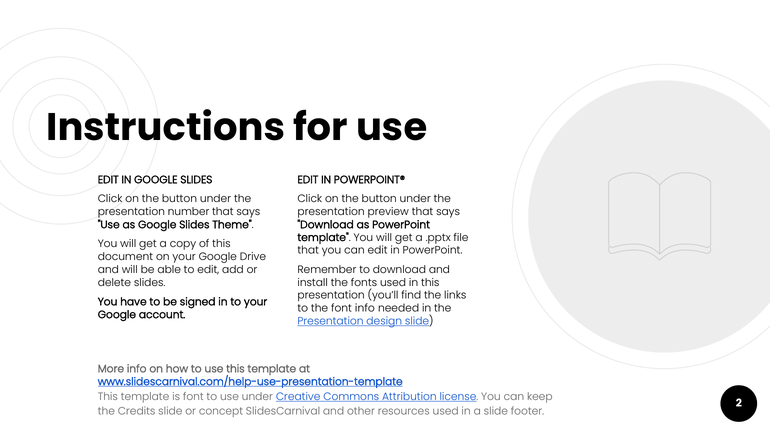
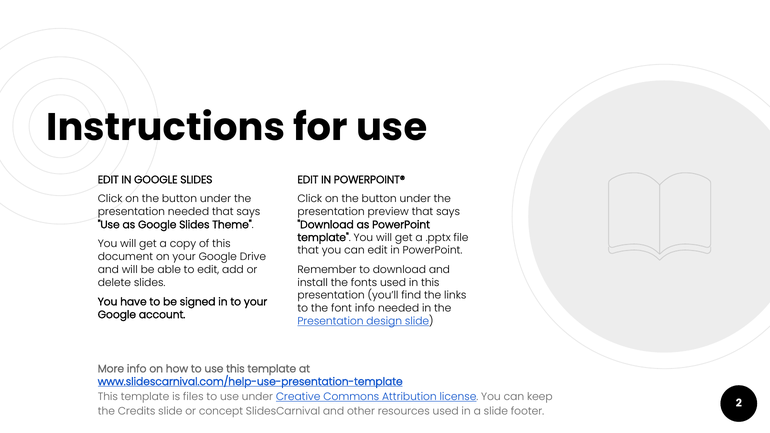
presentation number: number -> needed
is font: font -> files
